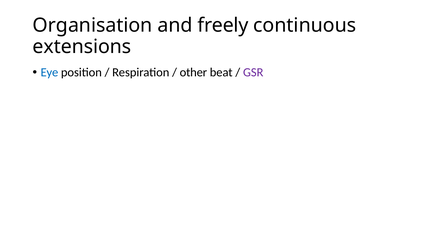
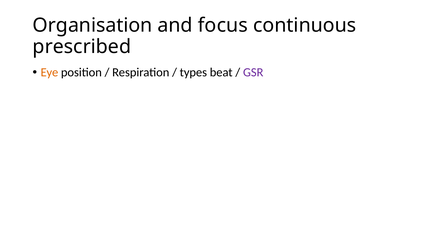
freely: freely -> focus
extensions: extensions -> prescribed
Eye colour: blue -> orange
other: other -> types
